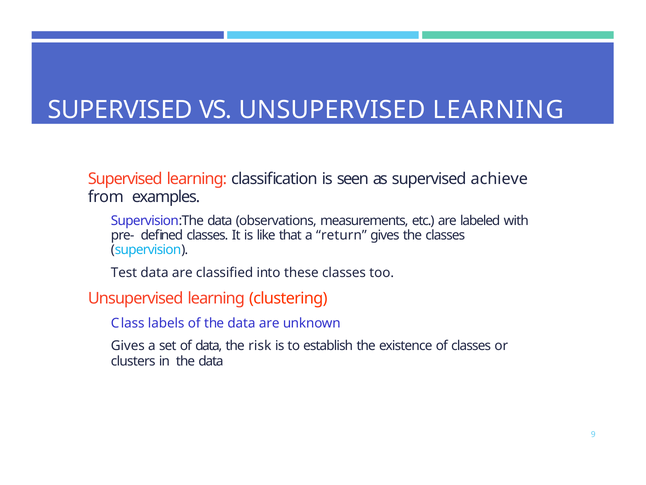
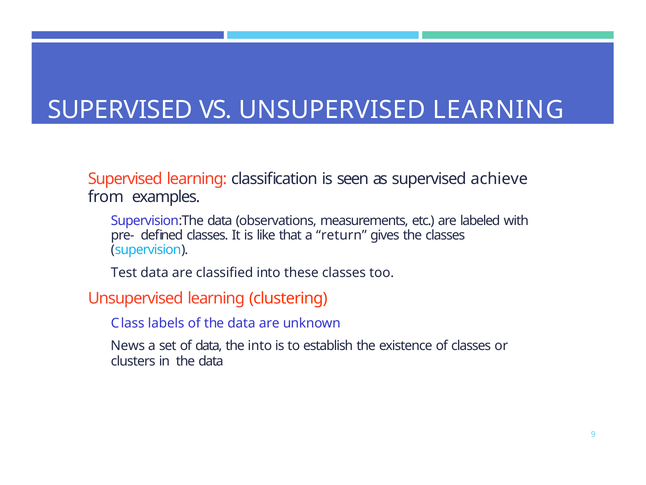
Gives at (128, 346): Gives -> News
the risk: risk -> into
